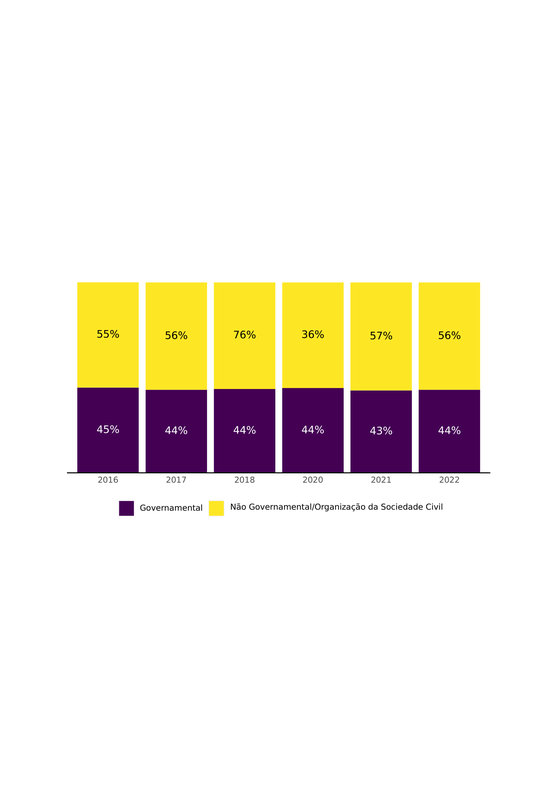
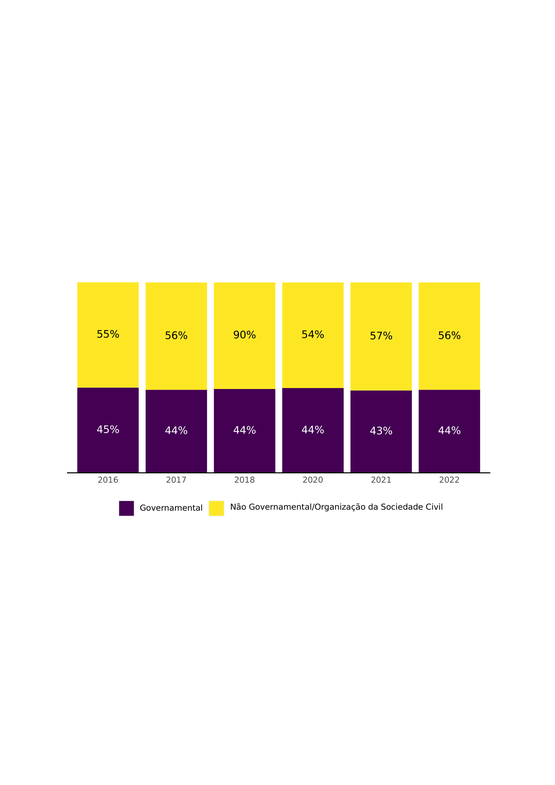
36%: 36% -> 54%
76%: 76% -> 90%
